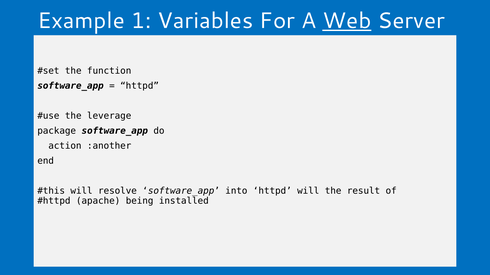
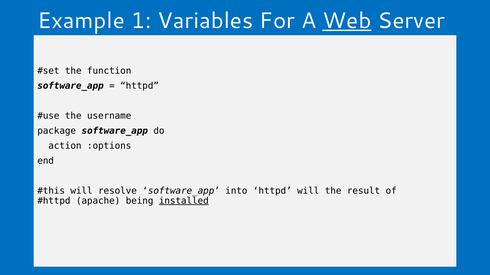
leverage: leverage -> username
:another: :another -> :options
installed underline: none -> present
